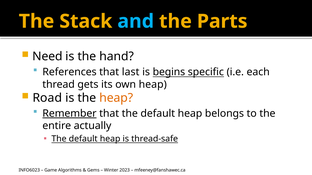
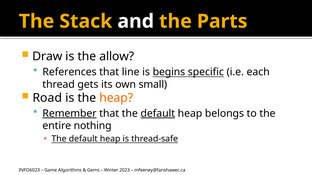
and colour: light blue -> white
Need: Need -> Draw
hand: hand -> allow
last: last -> line
own heap: heap -> small
default at (158, 114) underline: none -> present
actually: actually -> nothing
